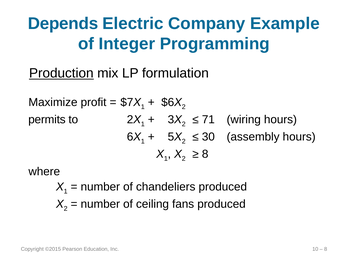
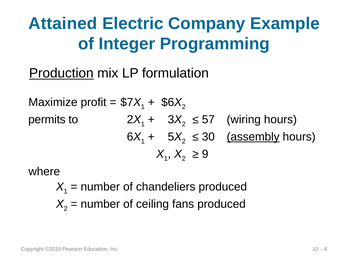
Depends: Depends -> Attained
71: 71 -> 57
assembly underline: none -> present
8 at (205, 154): 8 -> 9
